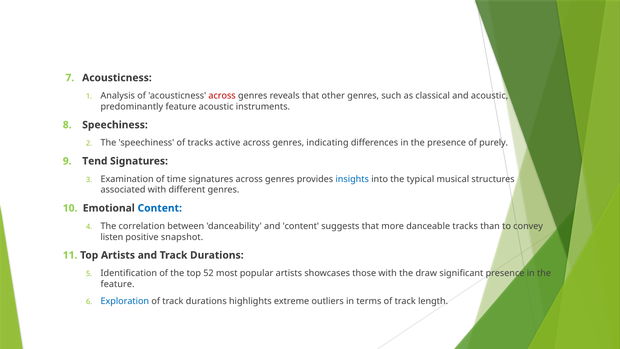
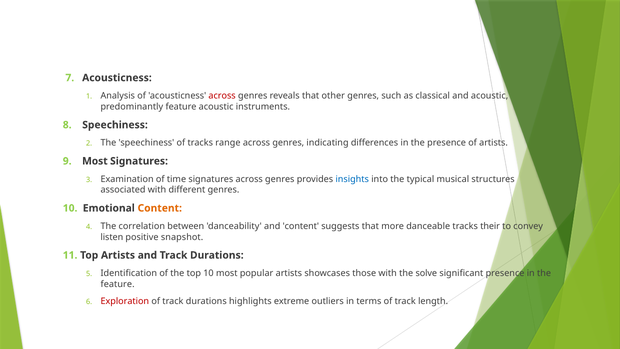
active: active -> range
of purely: purely -> artists
9 Tend: Tend -> Most
Content at (160, 208) colour: blue -> orange
than: than -> their
top 52: 52 -> 10
draw: draw -> solve
Exploration colour: blue -> red
